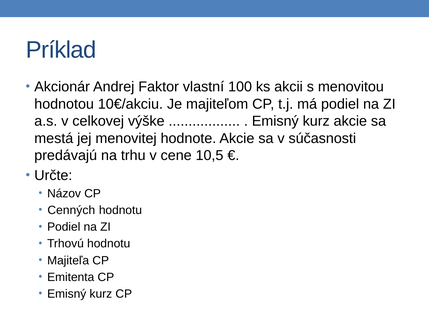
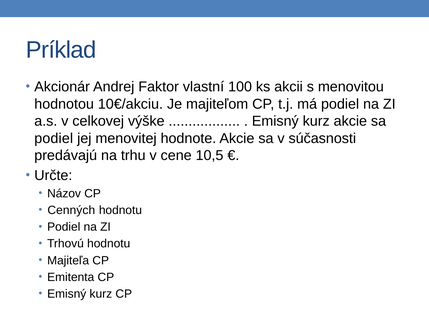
mestá at (54, 138): mestá -> podiel
